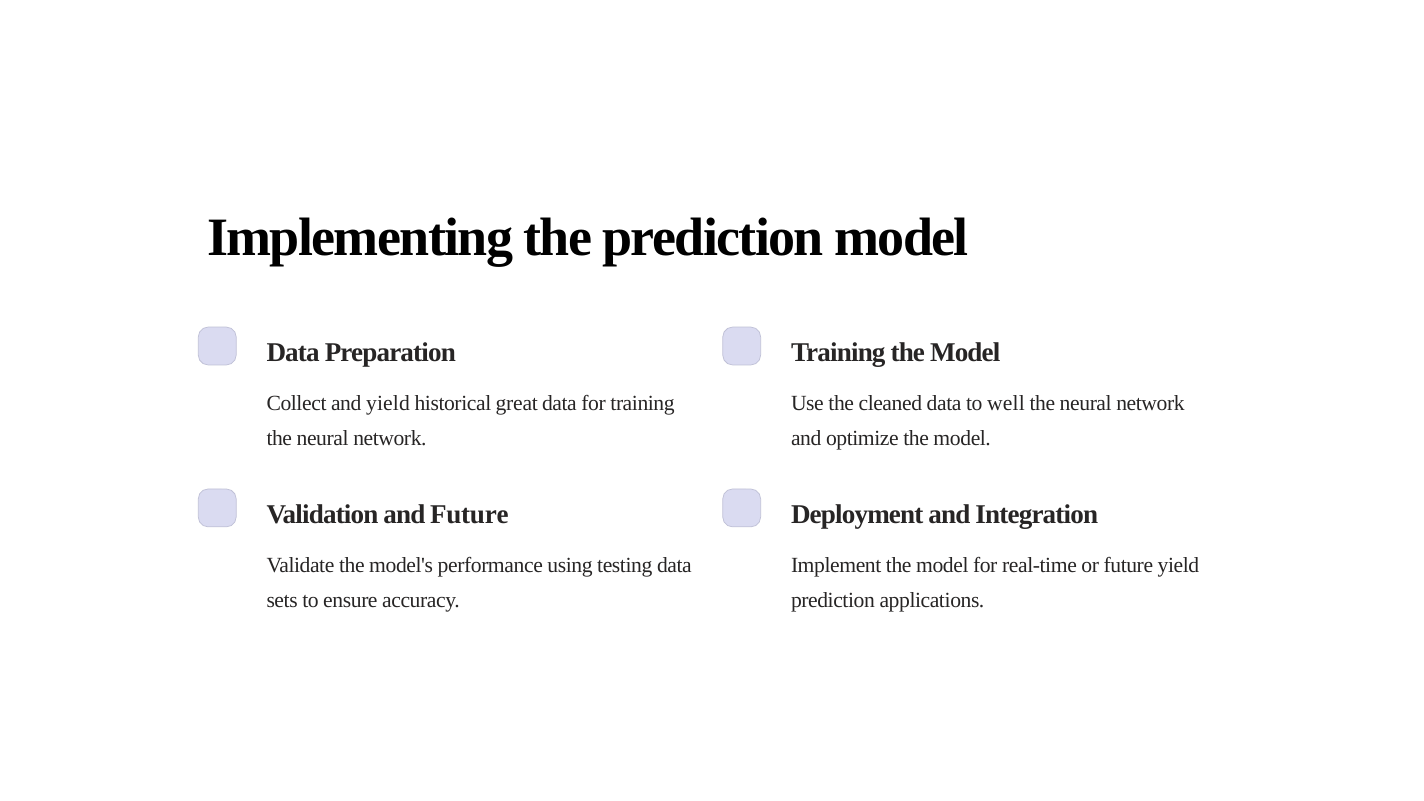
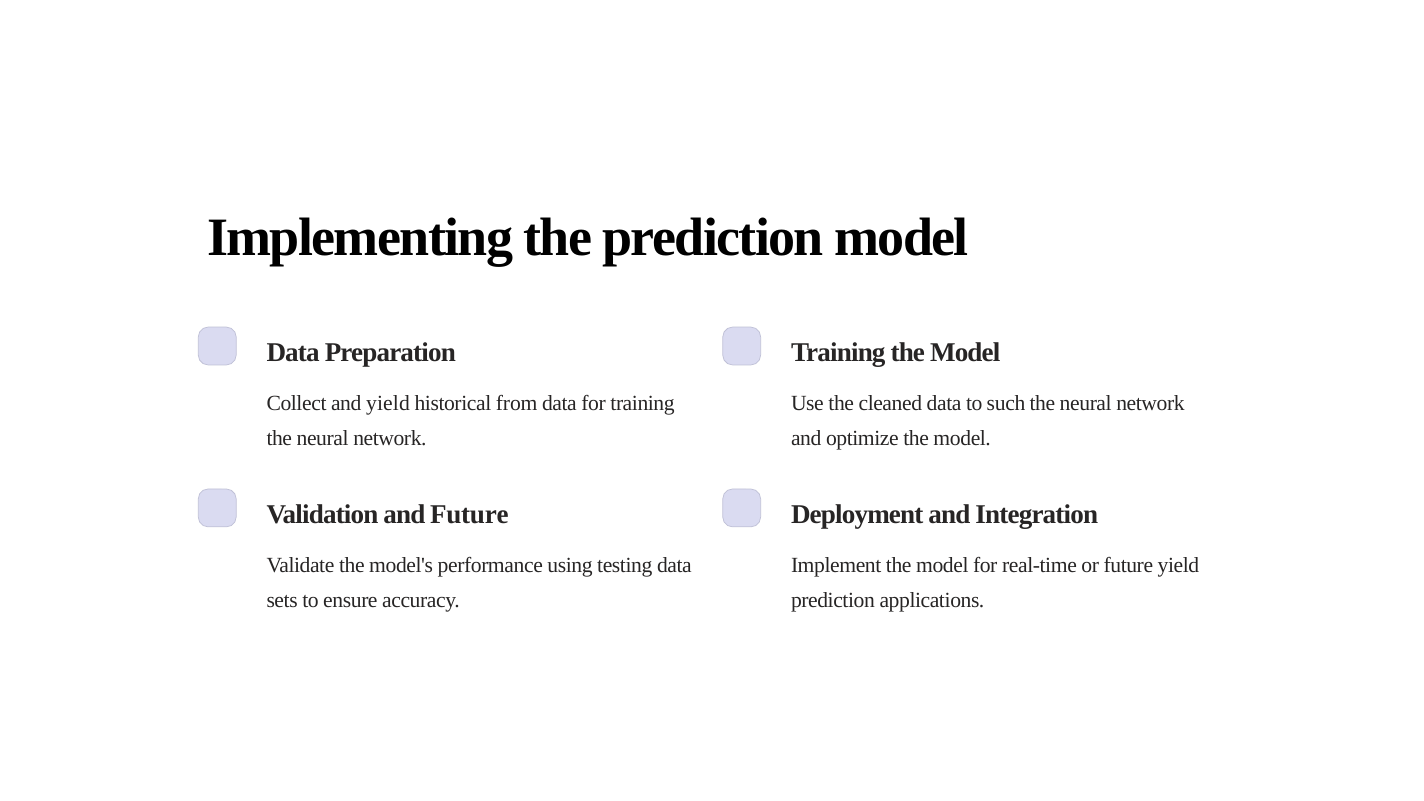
great: great -> from
well: well -> such
